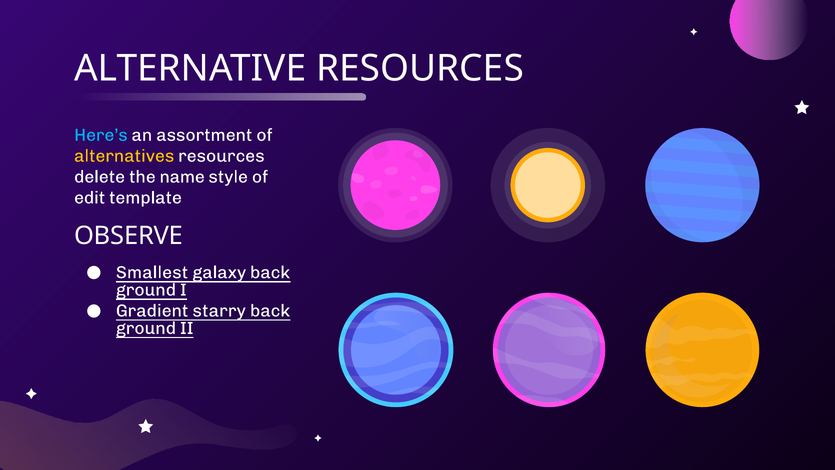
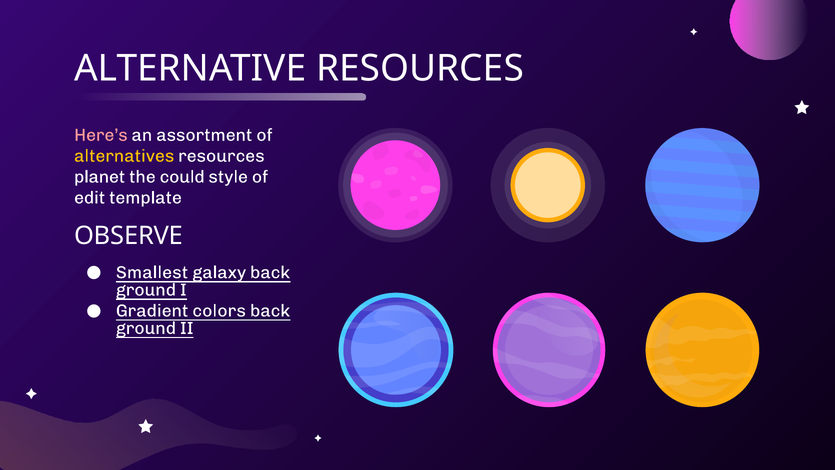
Here’s colour: light blue -> pink
delete: delete -> planet
name: name -> could
starry: starry -> colors
